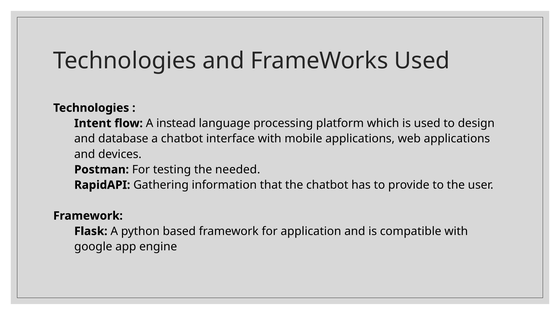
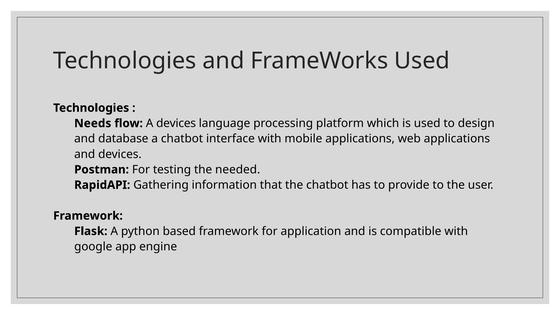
Intent: Intent -> Needs
A instead: instead -> devices
